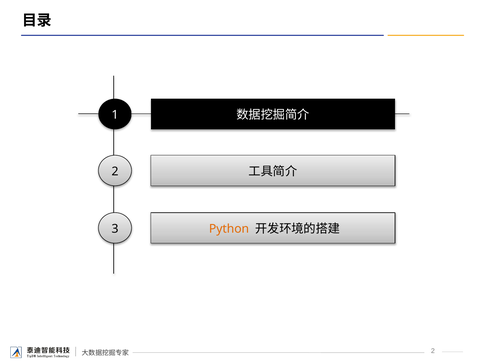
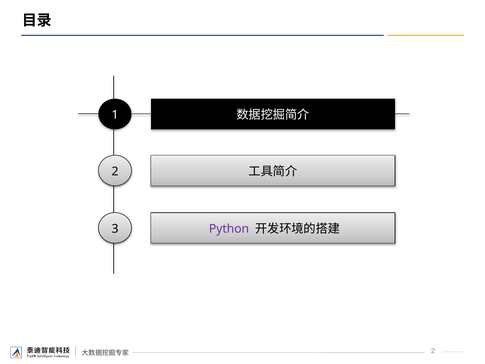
Python colour: orange -> purple
